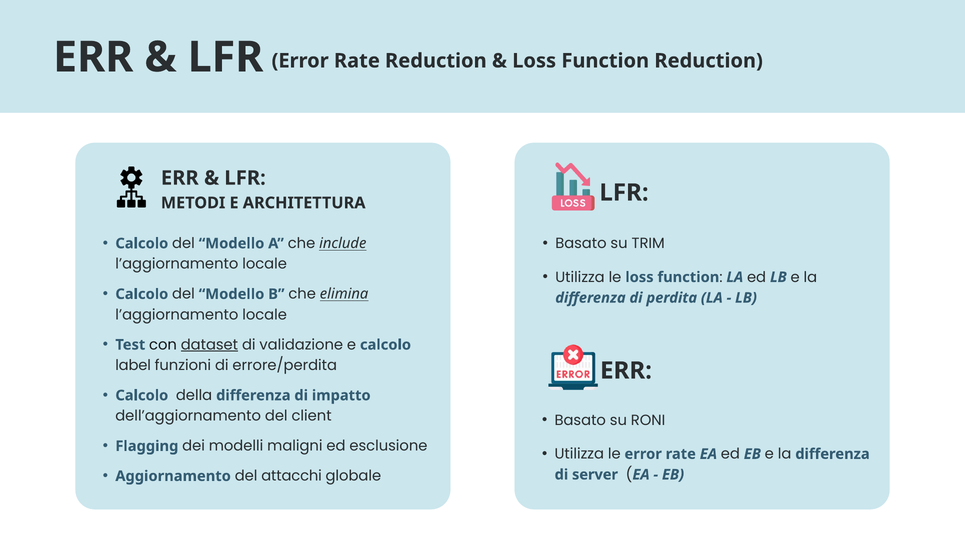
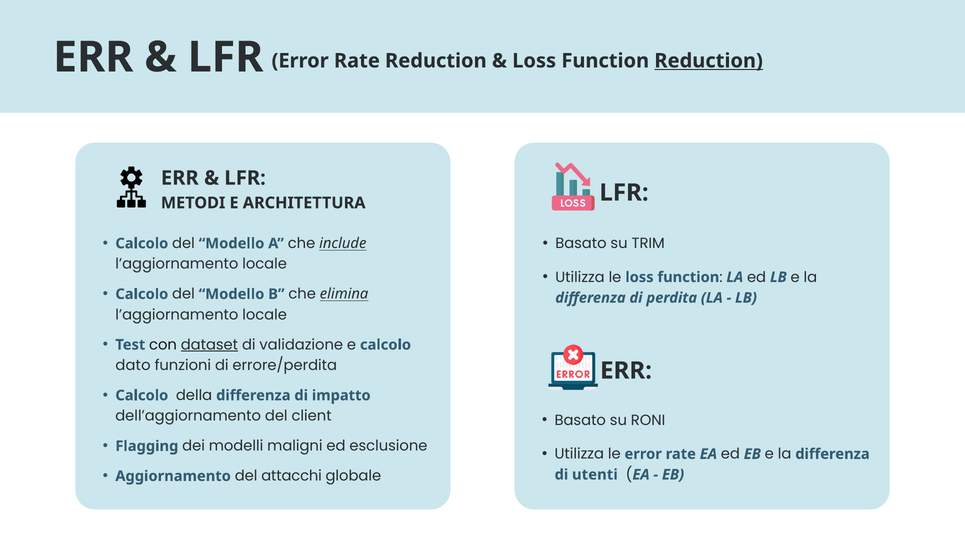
Reduction at (709, 61) underline: none -> present
label: label -> dato
server: server -> utenti
